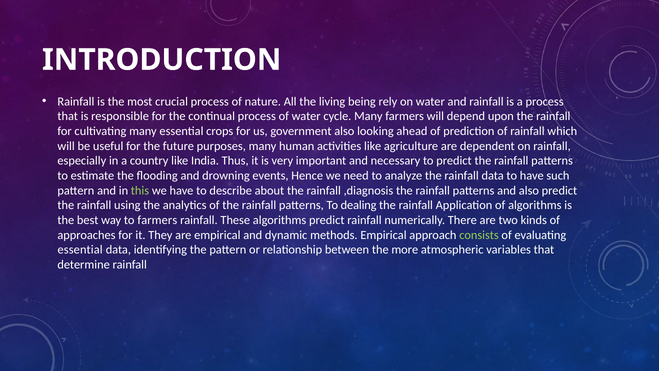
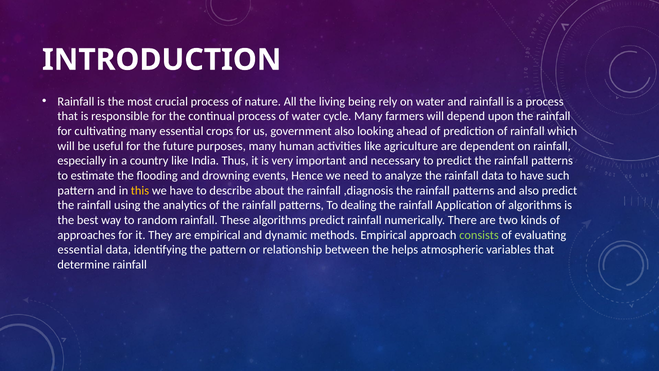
this colour: light green -> yellow
to farmers: farmers -> random
more: more -> helps
